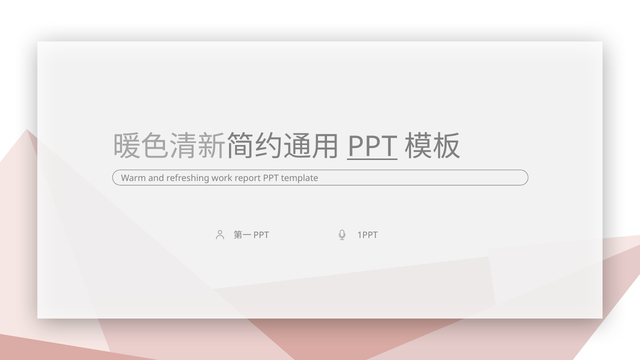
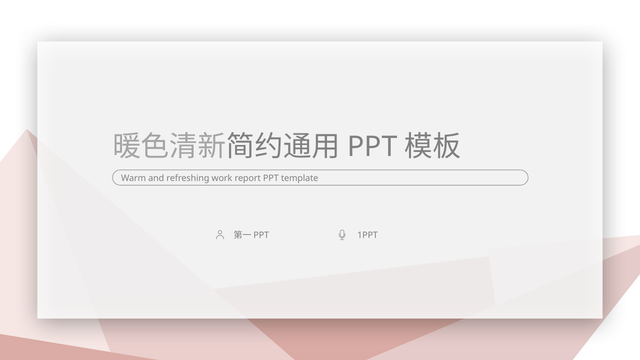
PPT at (372, 147) underline: present -> none
